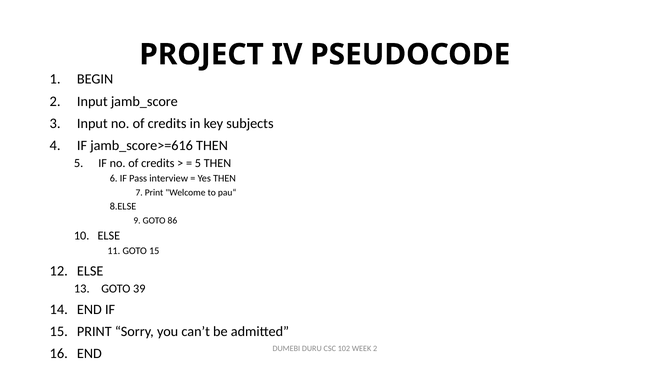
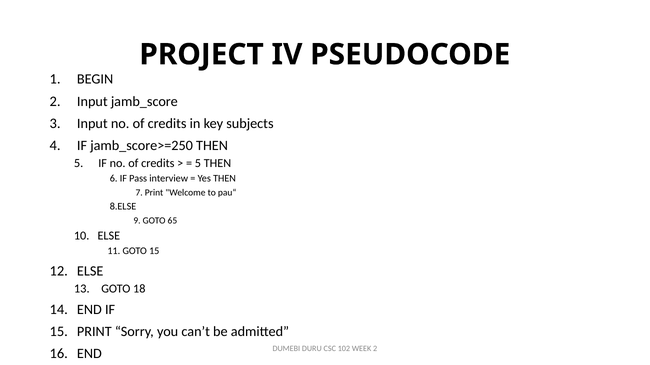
jamb_score>=616: jamb_score>=616 -> jamb_score>=250
86: 86 -> 65
39: 39 -> 18
